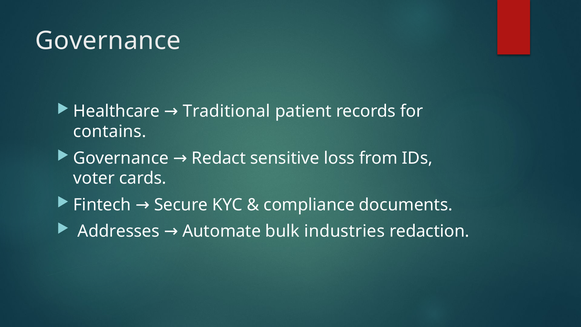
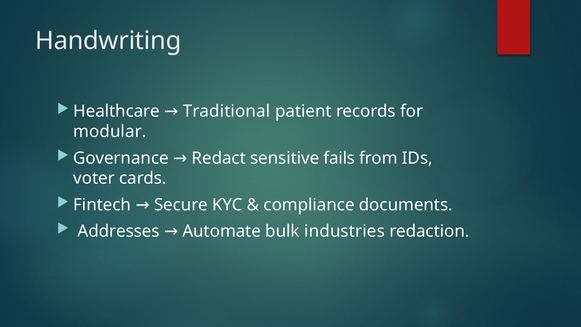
Governance at (108, 41): Governance -> Handwriting
contains: contains -> modular
loss: loss -> fails
